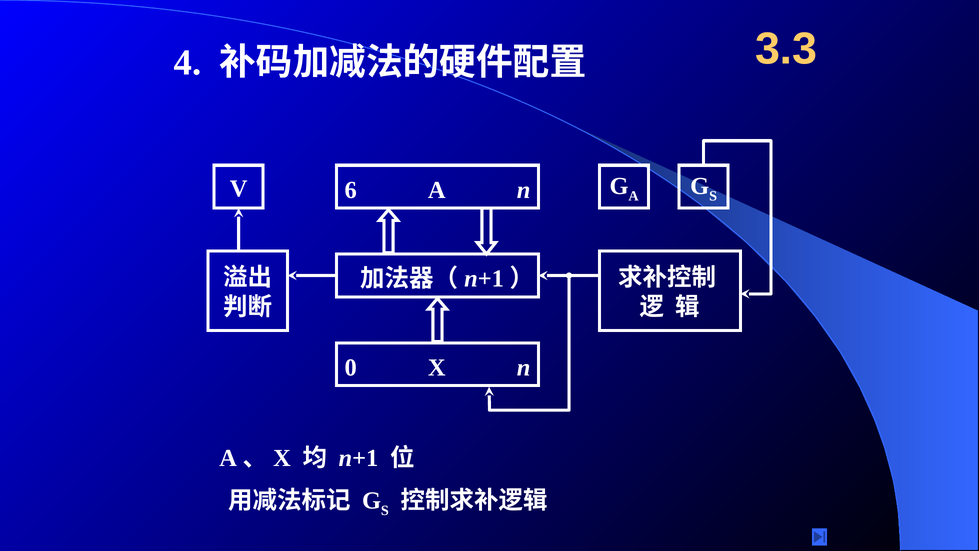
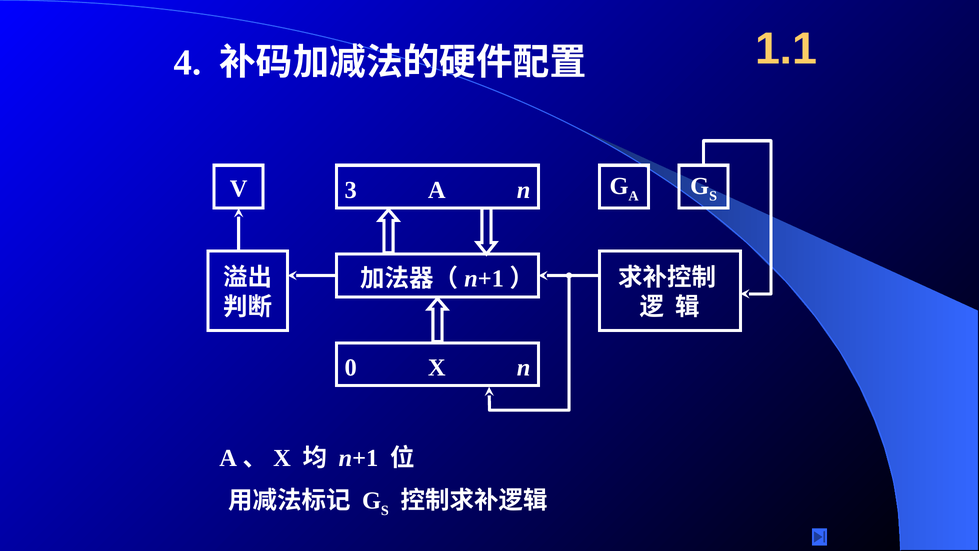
3.3: 3.3 -> 1.1
6: 6 -> 3
